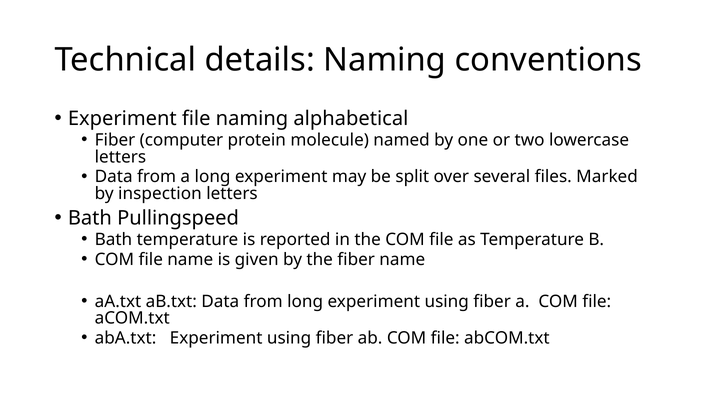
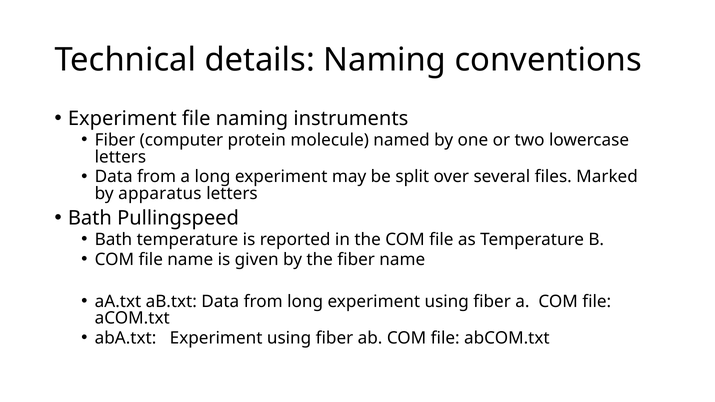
alphabetical: alphabetical -> instruments
inspection: inspection -> apparatus
